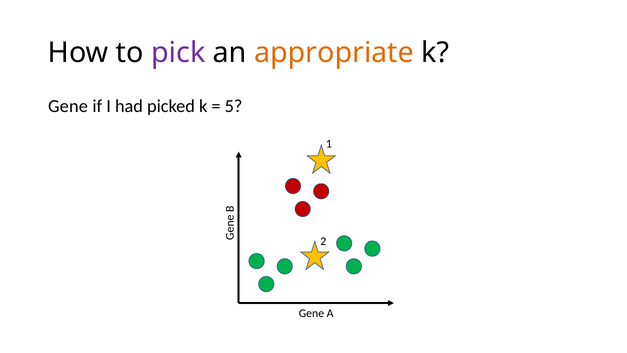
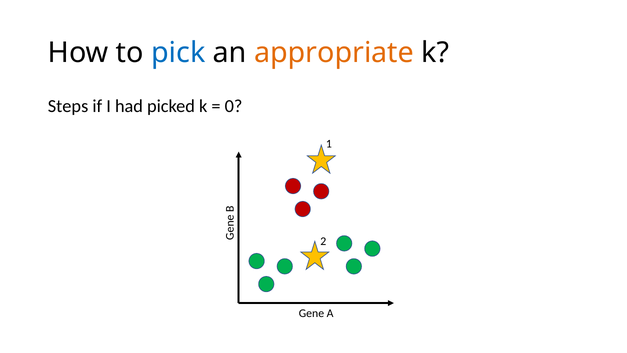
pick colour: purple -> blue
Gene at (68, 106): Gene -> Steps
5: 5 -> 0
